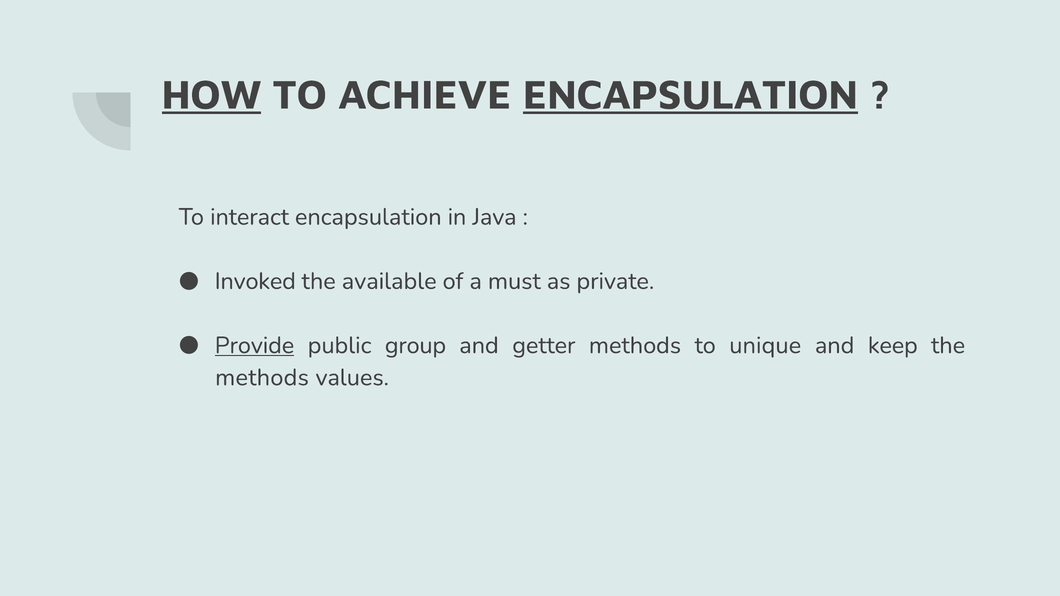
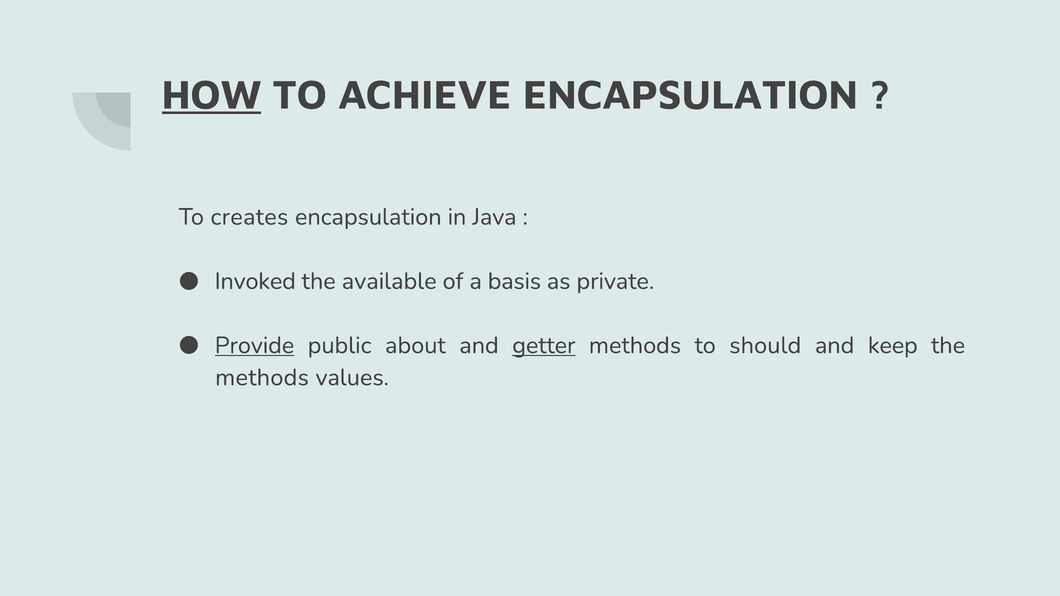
ENCAPSULATION at (690, 95) underline: present -> none
interact: interact -> creates
must: must -> basis
group: group -> about
getter underline: none -> present
unique: unique -> should
